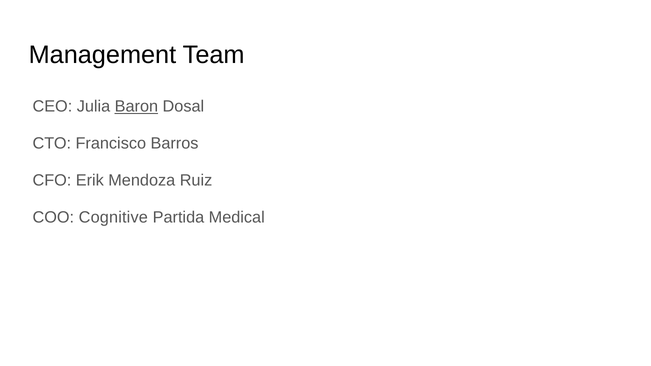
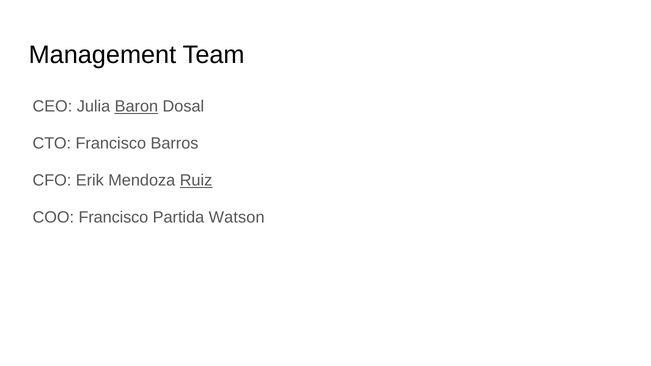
Ruiz underline: none -> present
COO Cognitive: Cognitive -> Francisco
Medical: Medical -> Watson
